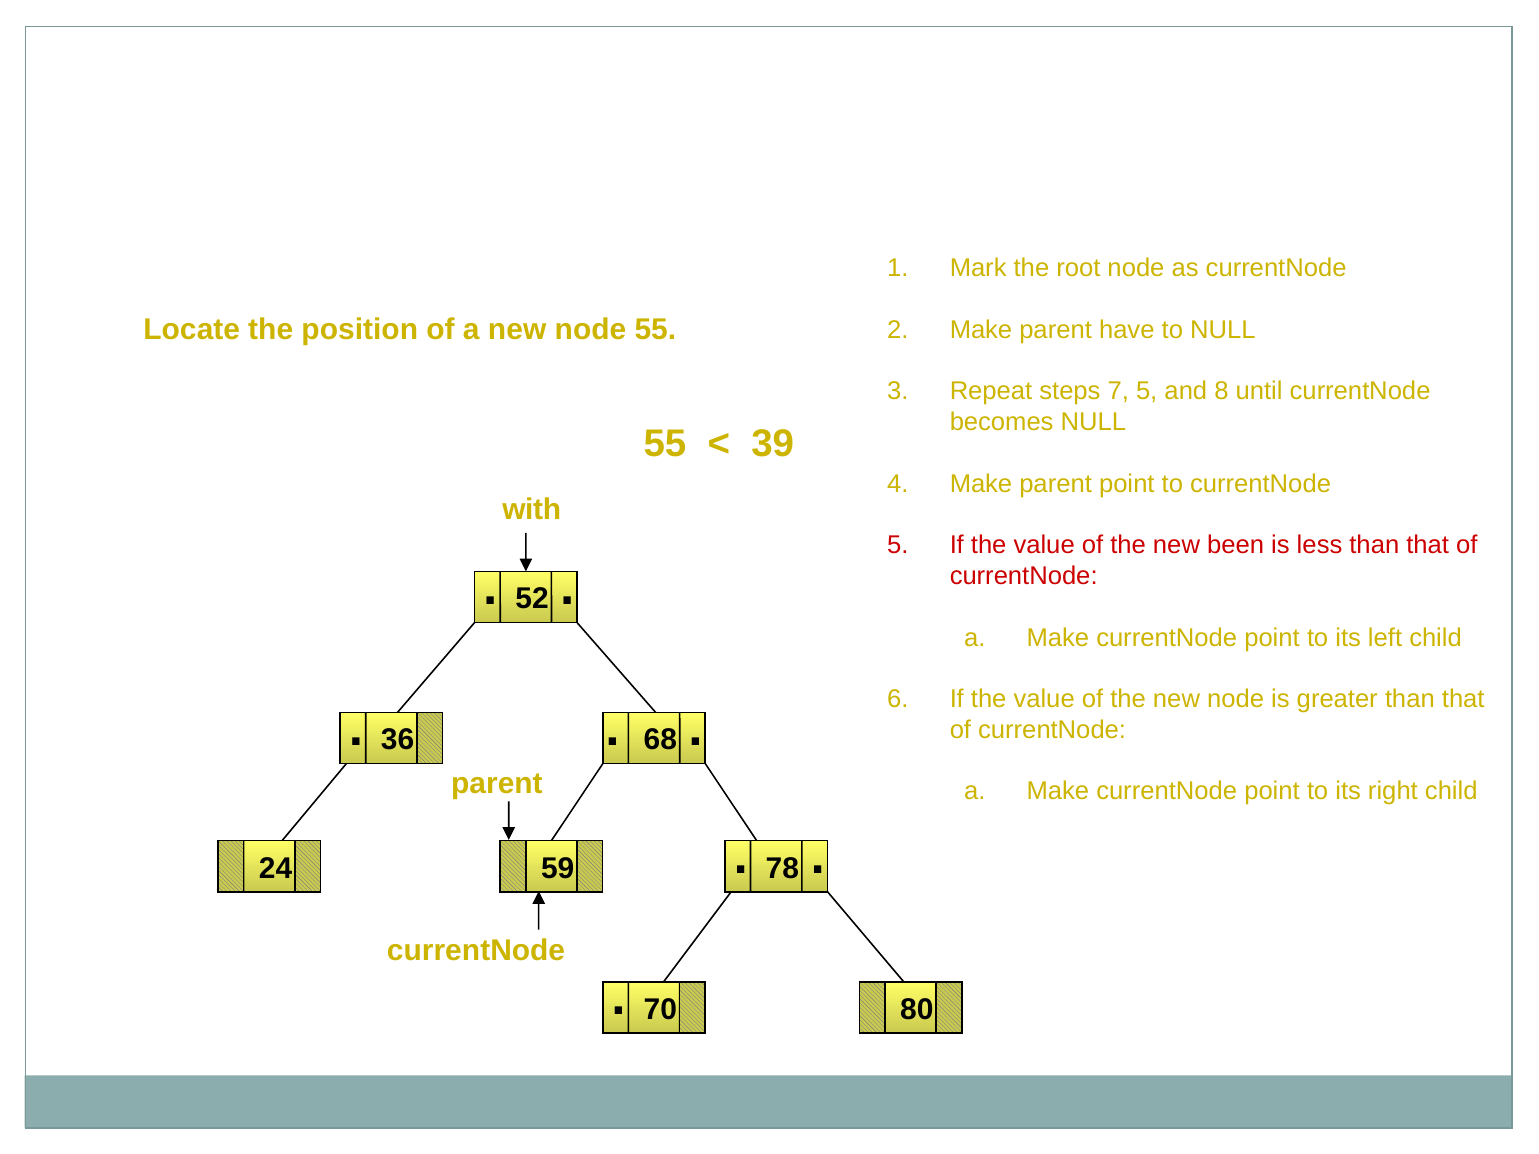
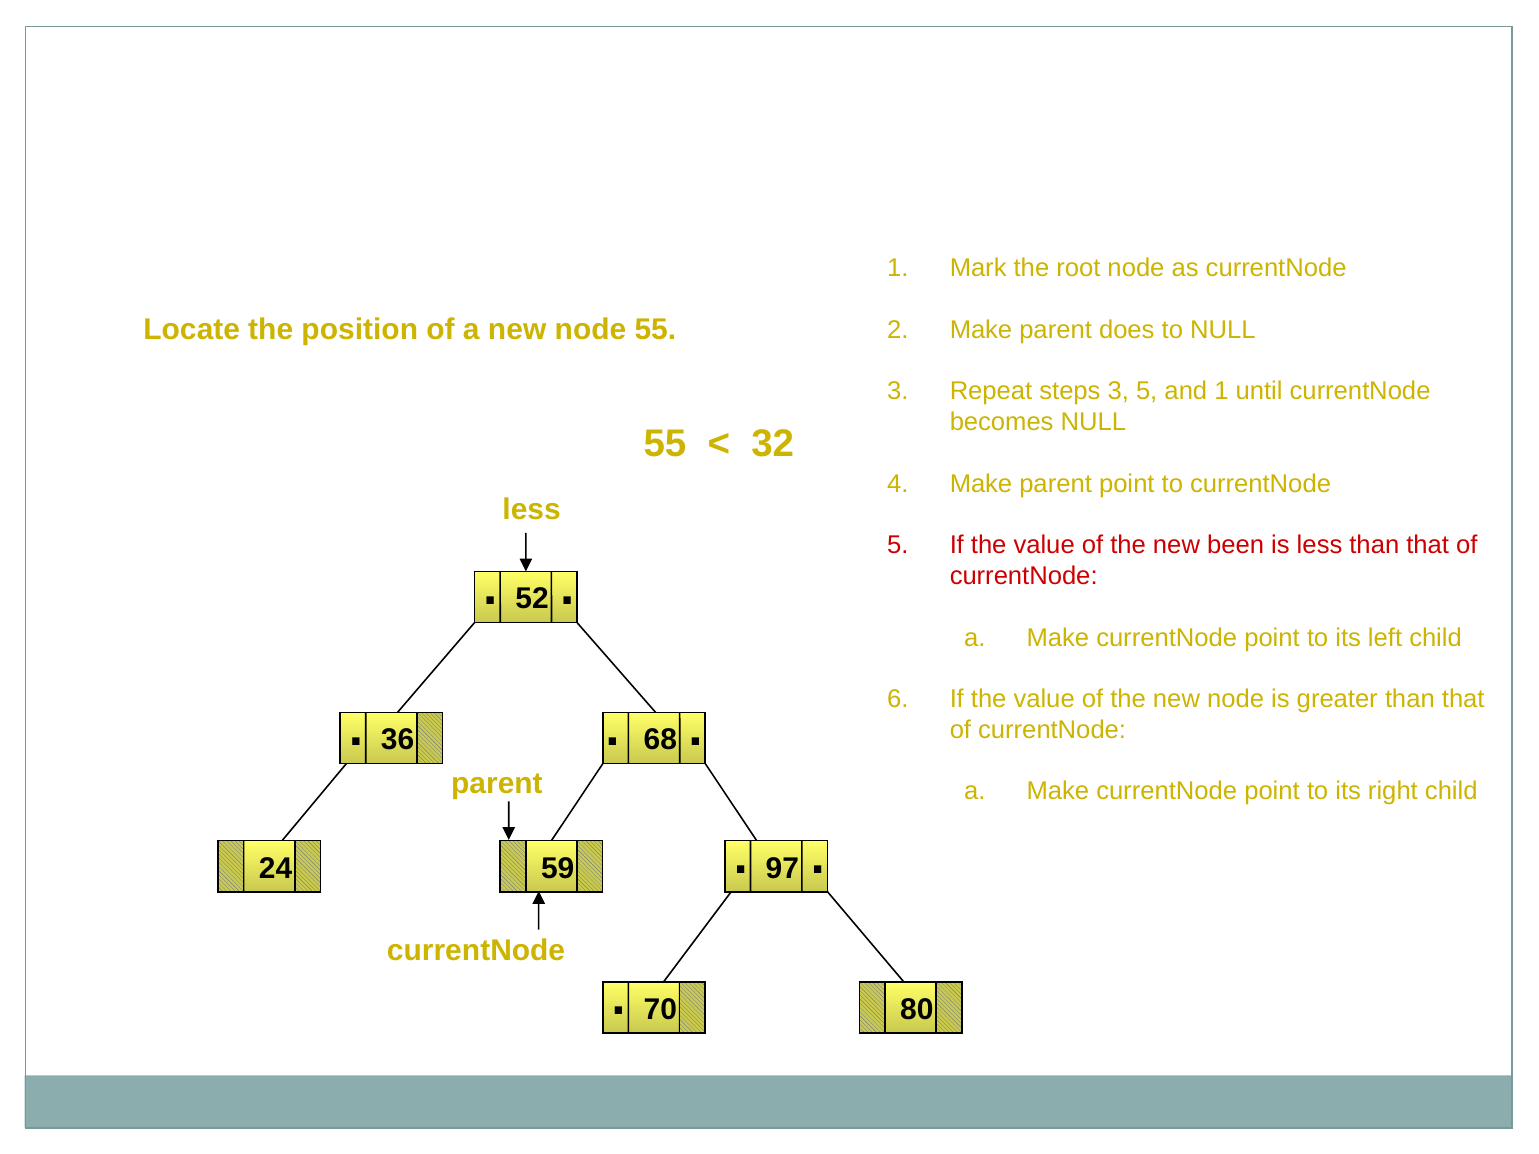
have: have -> does
steps 7: 7 -> 3
and 8: 8 -> 1
39: 39 -> 32
with at (532, 509): with -> less
78: 78 -> 97
